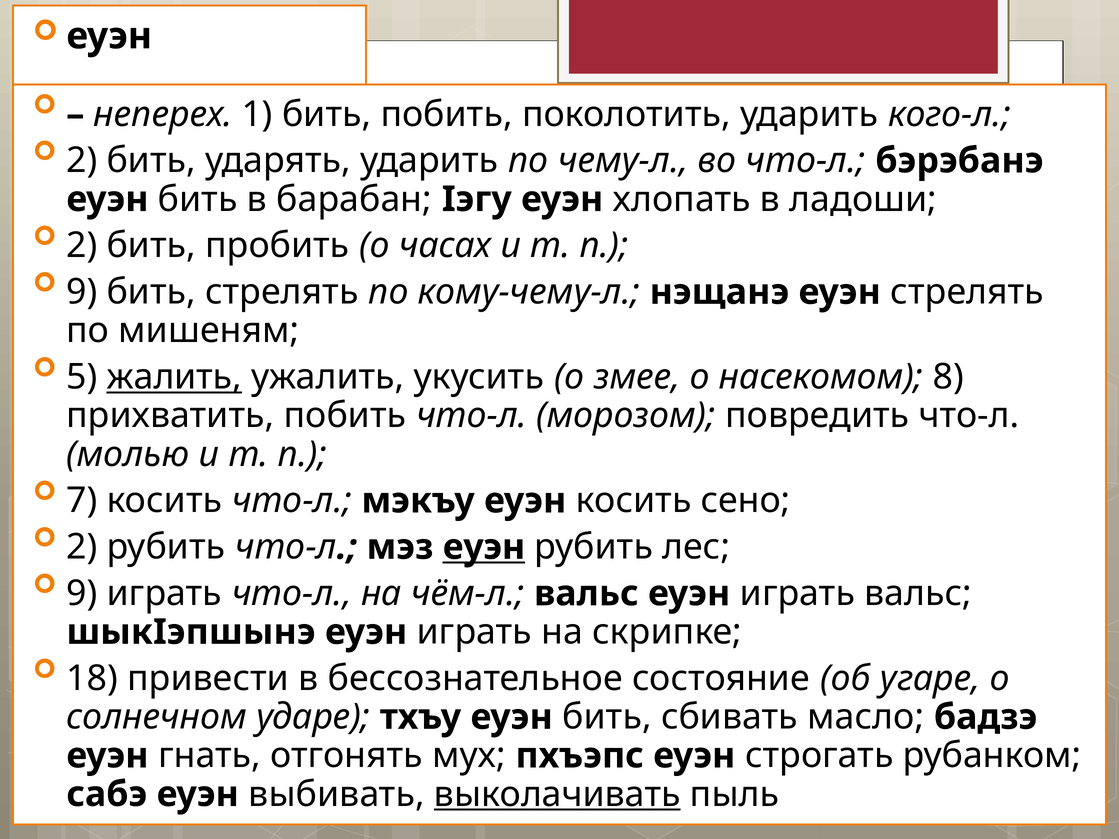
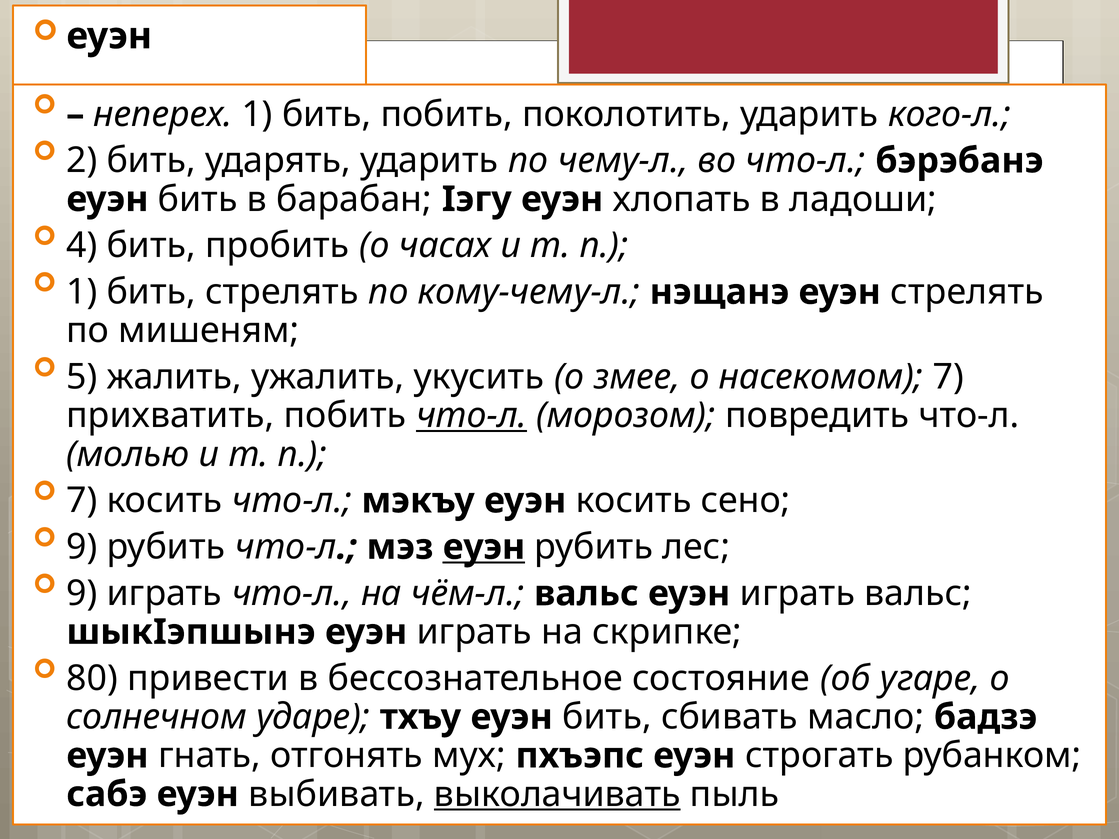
2 at (82, 246): 2 -> 4
9 at (82, 292): 9 -> 1
жалить underline: present -> none
насекомом 8: 8 -> 7
что-л at (472, 416) underline: none -> present
2 at (82, 547): 2 -> 9
18: 18 -> 80
